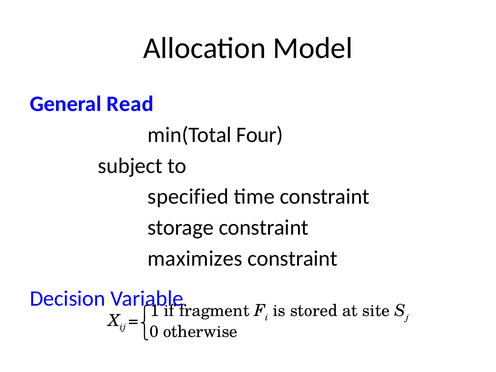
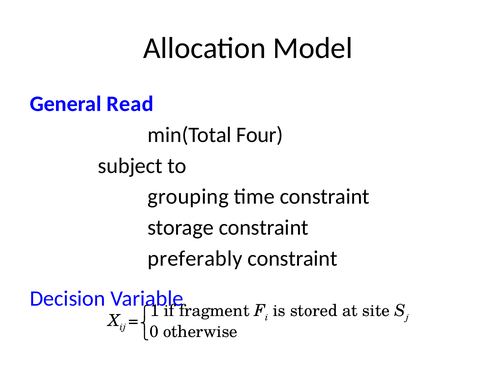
specified: specified -> grouping
maximizes: maximizes -> preferably
